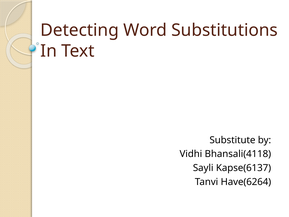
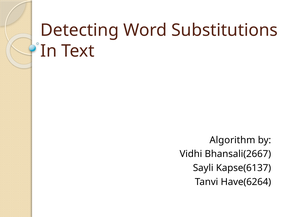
Substitute: Substitute -> Algorithm
Bhansali(4118: Bhansali(4118 -> Bhansali(2667
